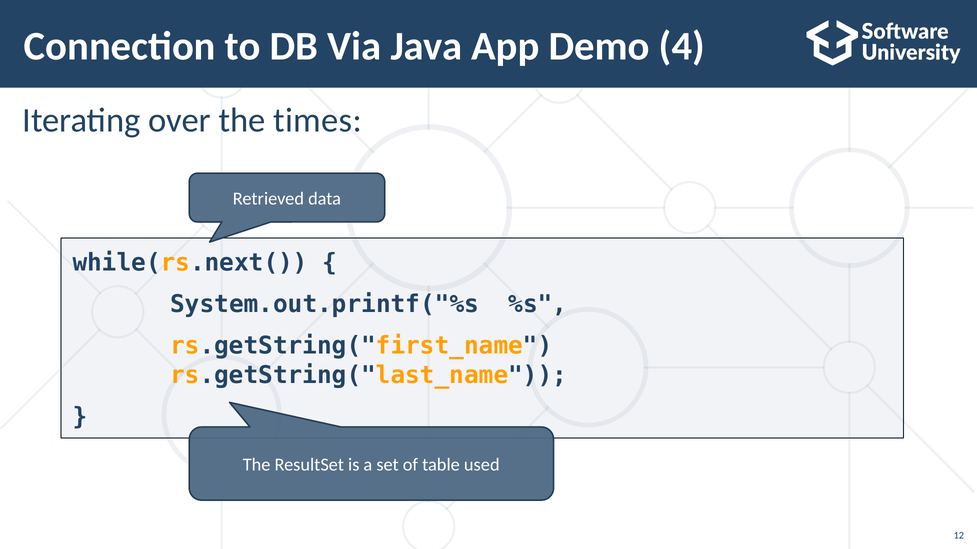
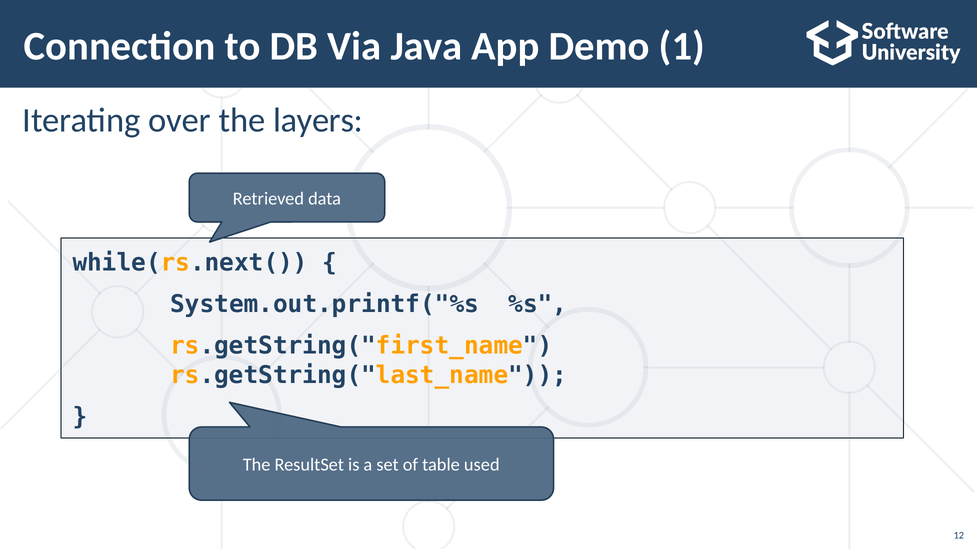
4: 4 -> 1
times: times -> layers
